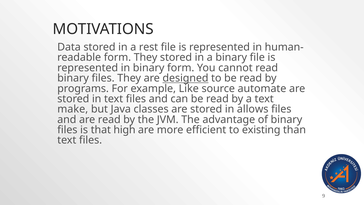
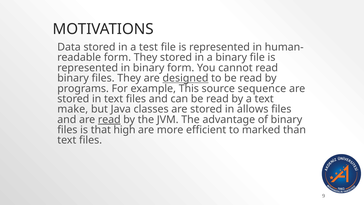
rest: rest -> test
Like: Like -> This
automate: automate -> sequence
read at (109, 119) underline: none -> present
existing: existing -> marked
